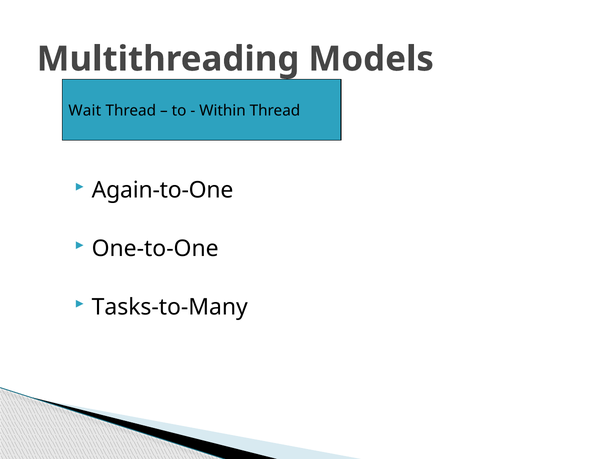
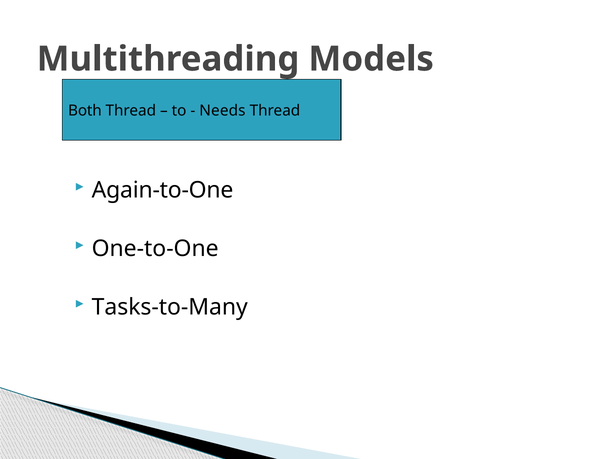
Wait: Wait -> Both
Within: Within -> Needs
